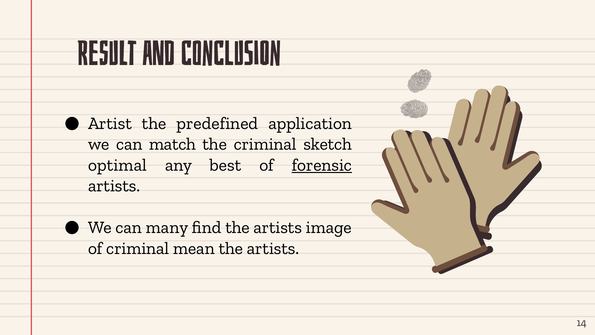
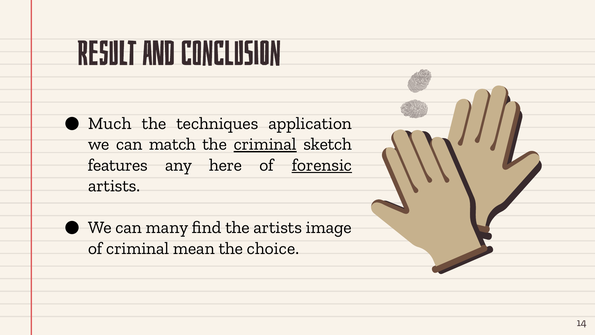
Artist: Artist -> Much
predefined: predefined -> techniques
criminal at (265, 144) underline: none -> present
optimal: optimal -> features
best: best -> here
artists at (273, 248): artists -> choice
